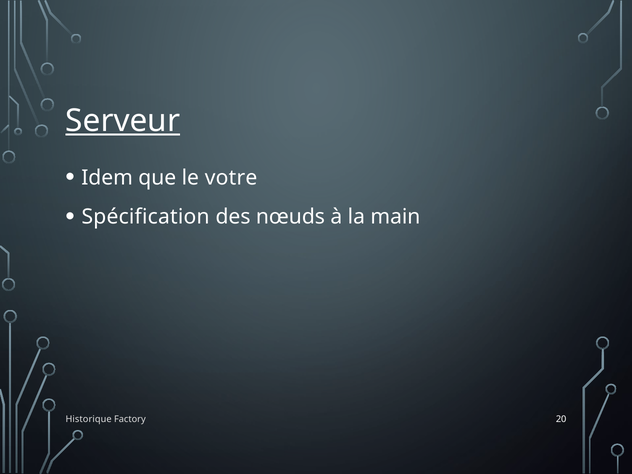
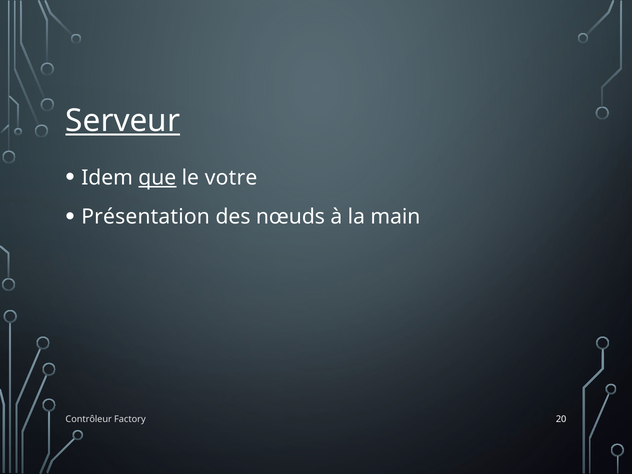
que underline: none -> present
Spécification: Spécification -> Présentation
Historique: Historique -> Contrôleur
